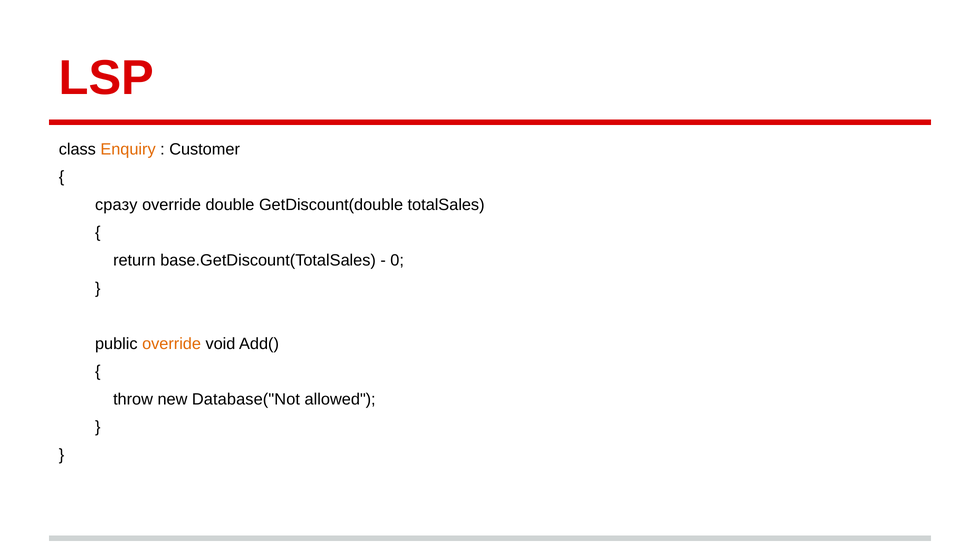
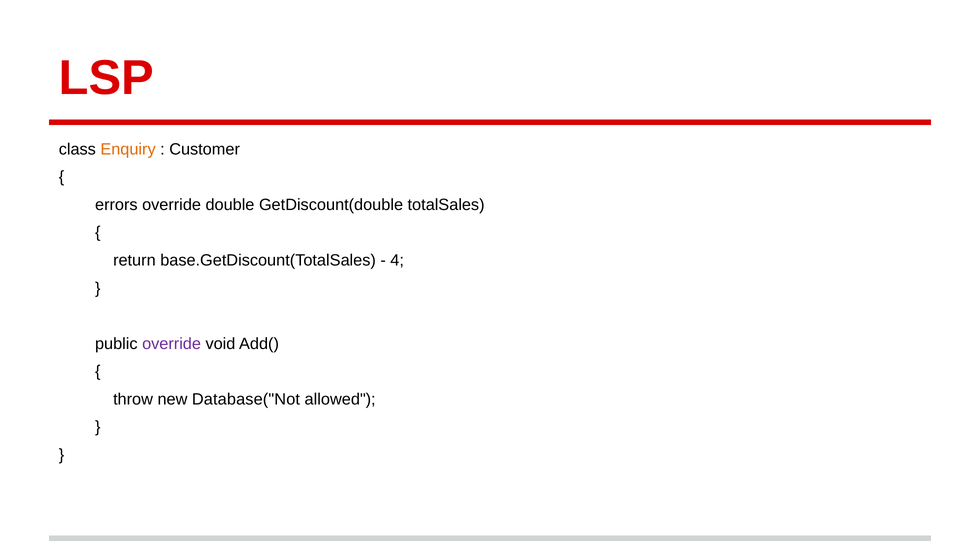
сразу: сразу -> errors
0: 0 -> 4
override at (172, 344) colour: orange -> purple
